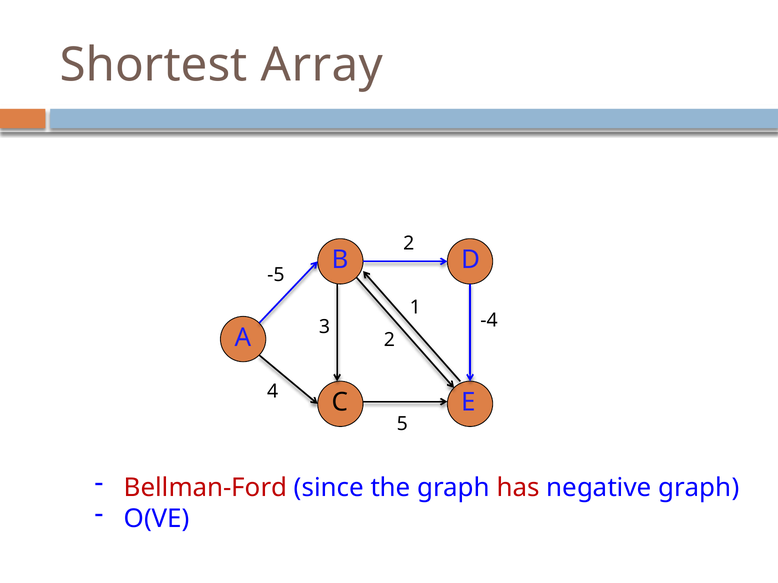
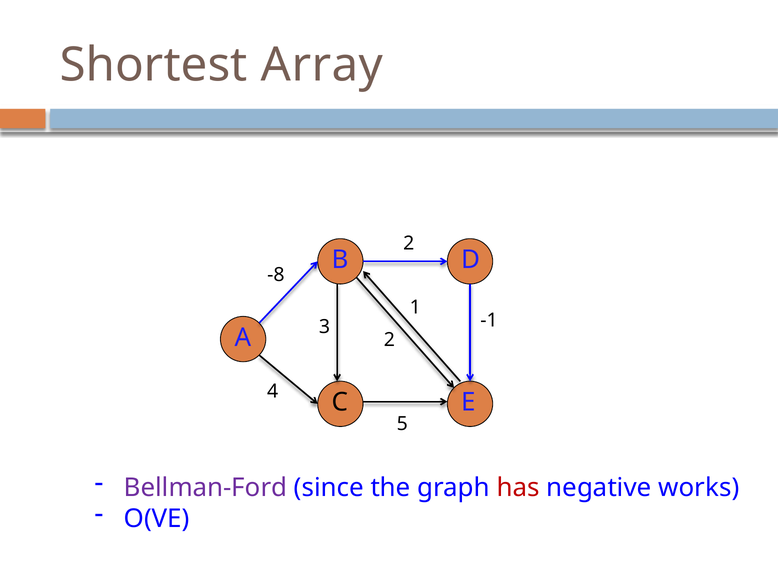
-5: -5 -> -8
-4: -4 -> -1
Bellman-Ford colour: red -> purple
negative graph: graph -> works
